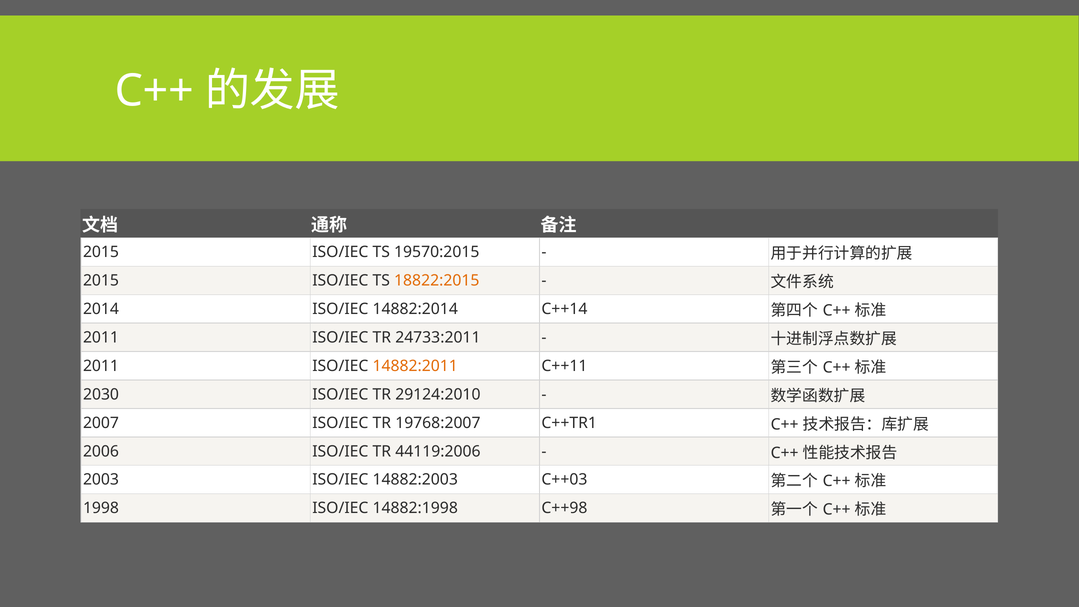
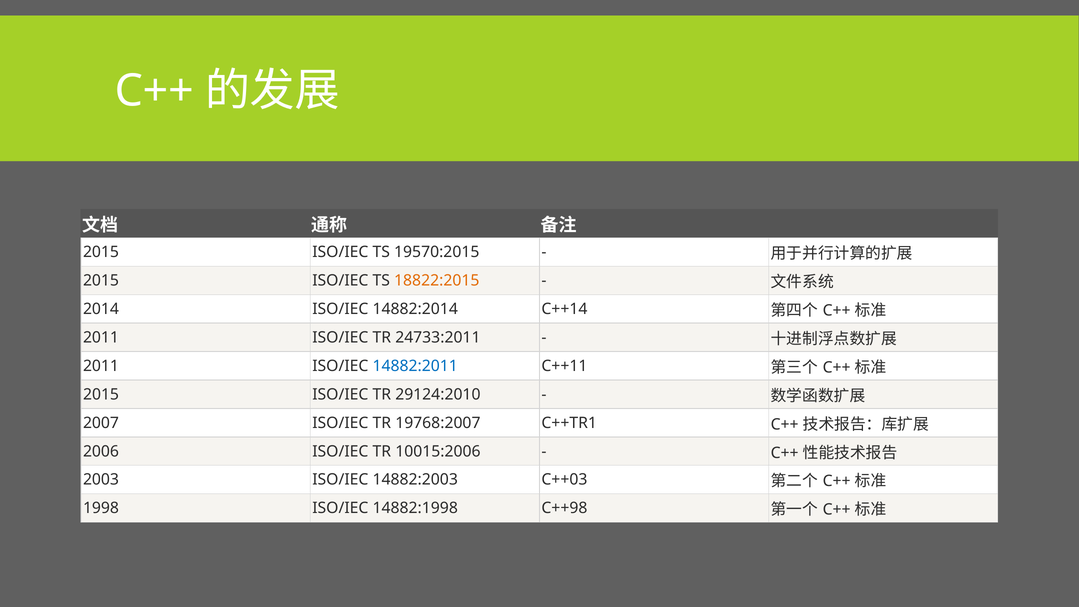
14882:2011 colour: orange -> blue
2030 at (101, 394): 2030 -> 2015
44119:2006: 44119:2006 -> 10015:2006
